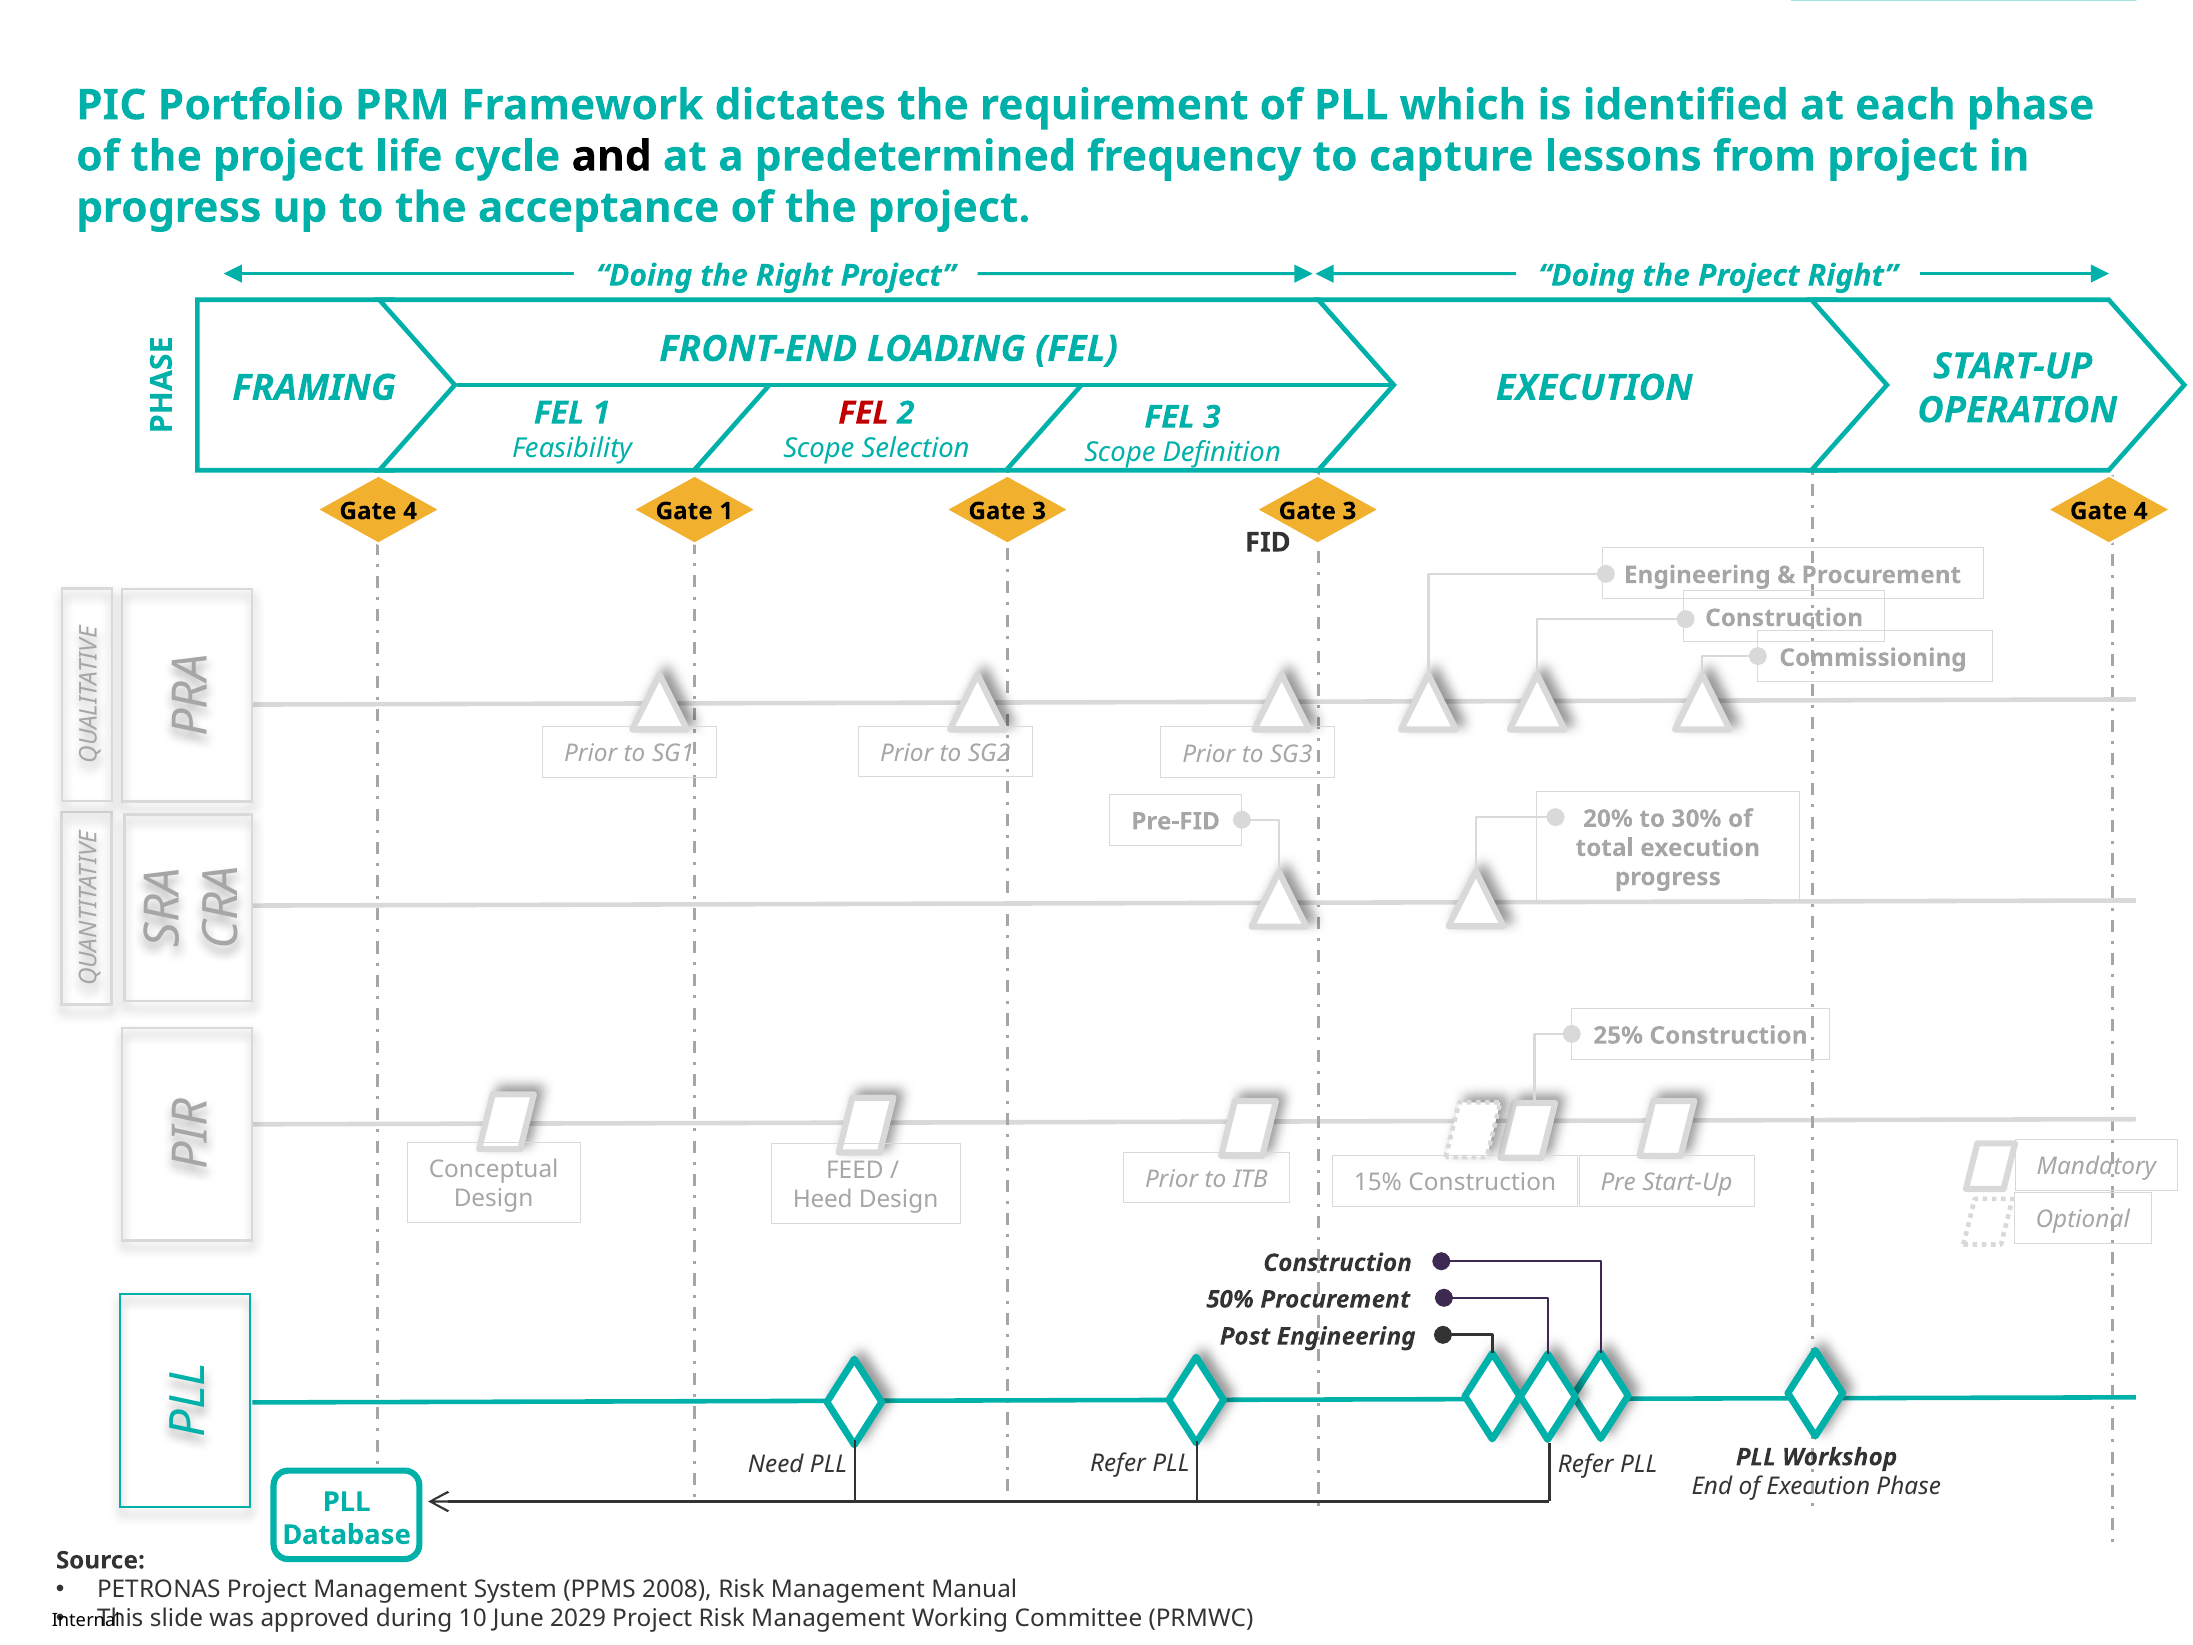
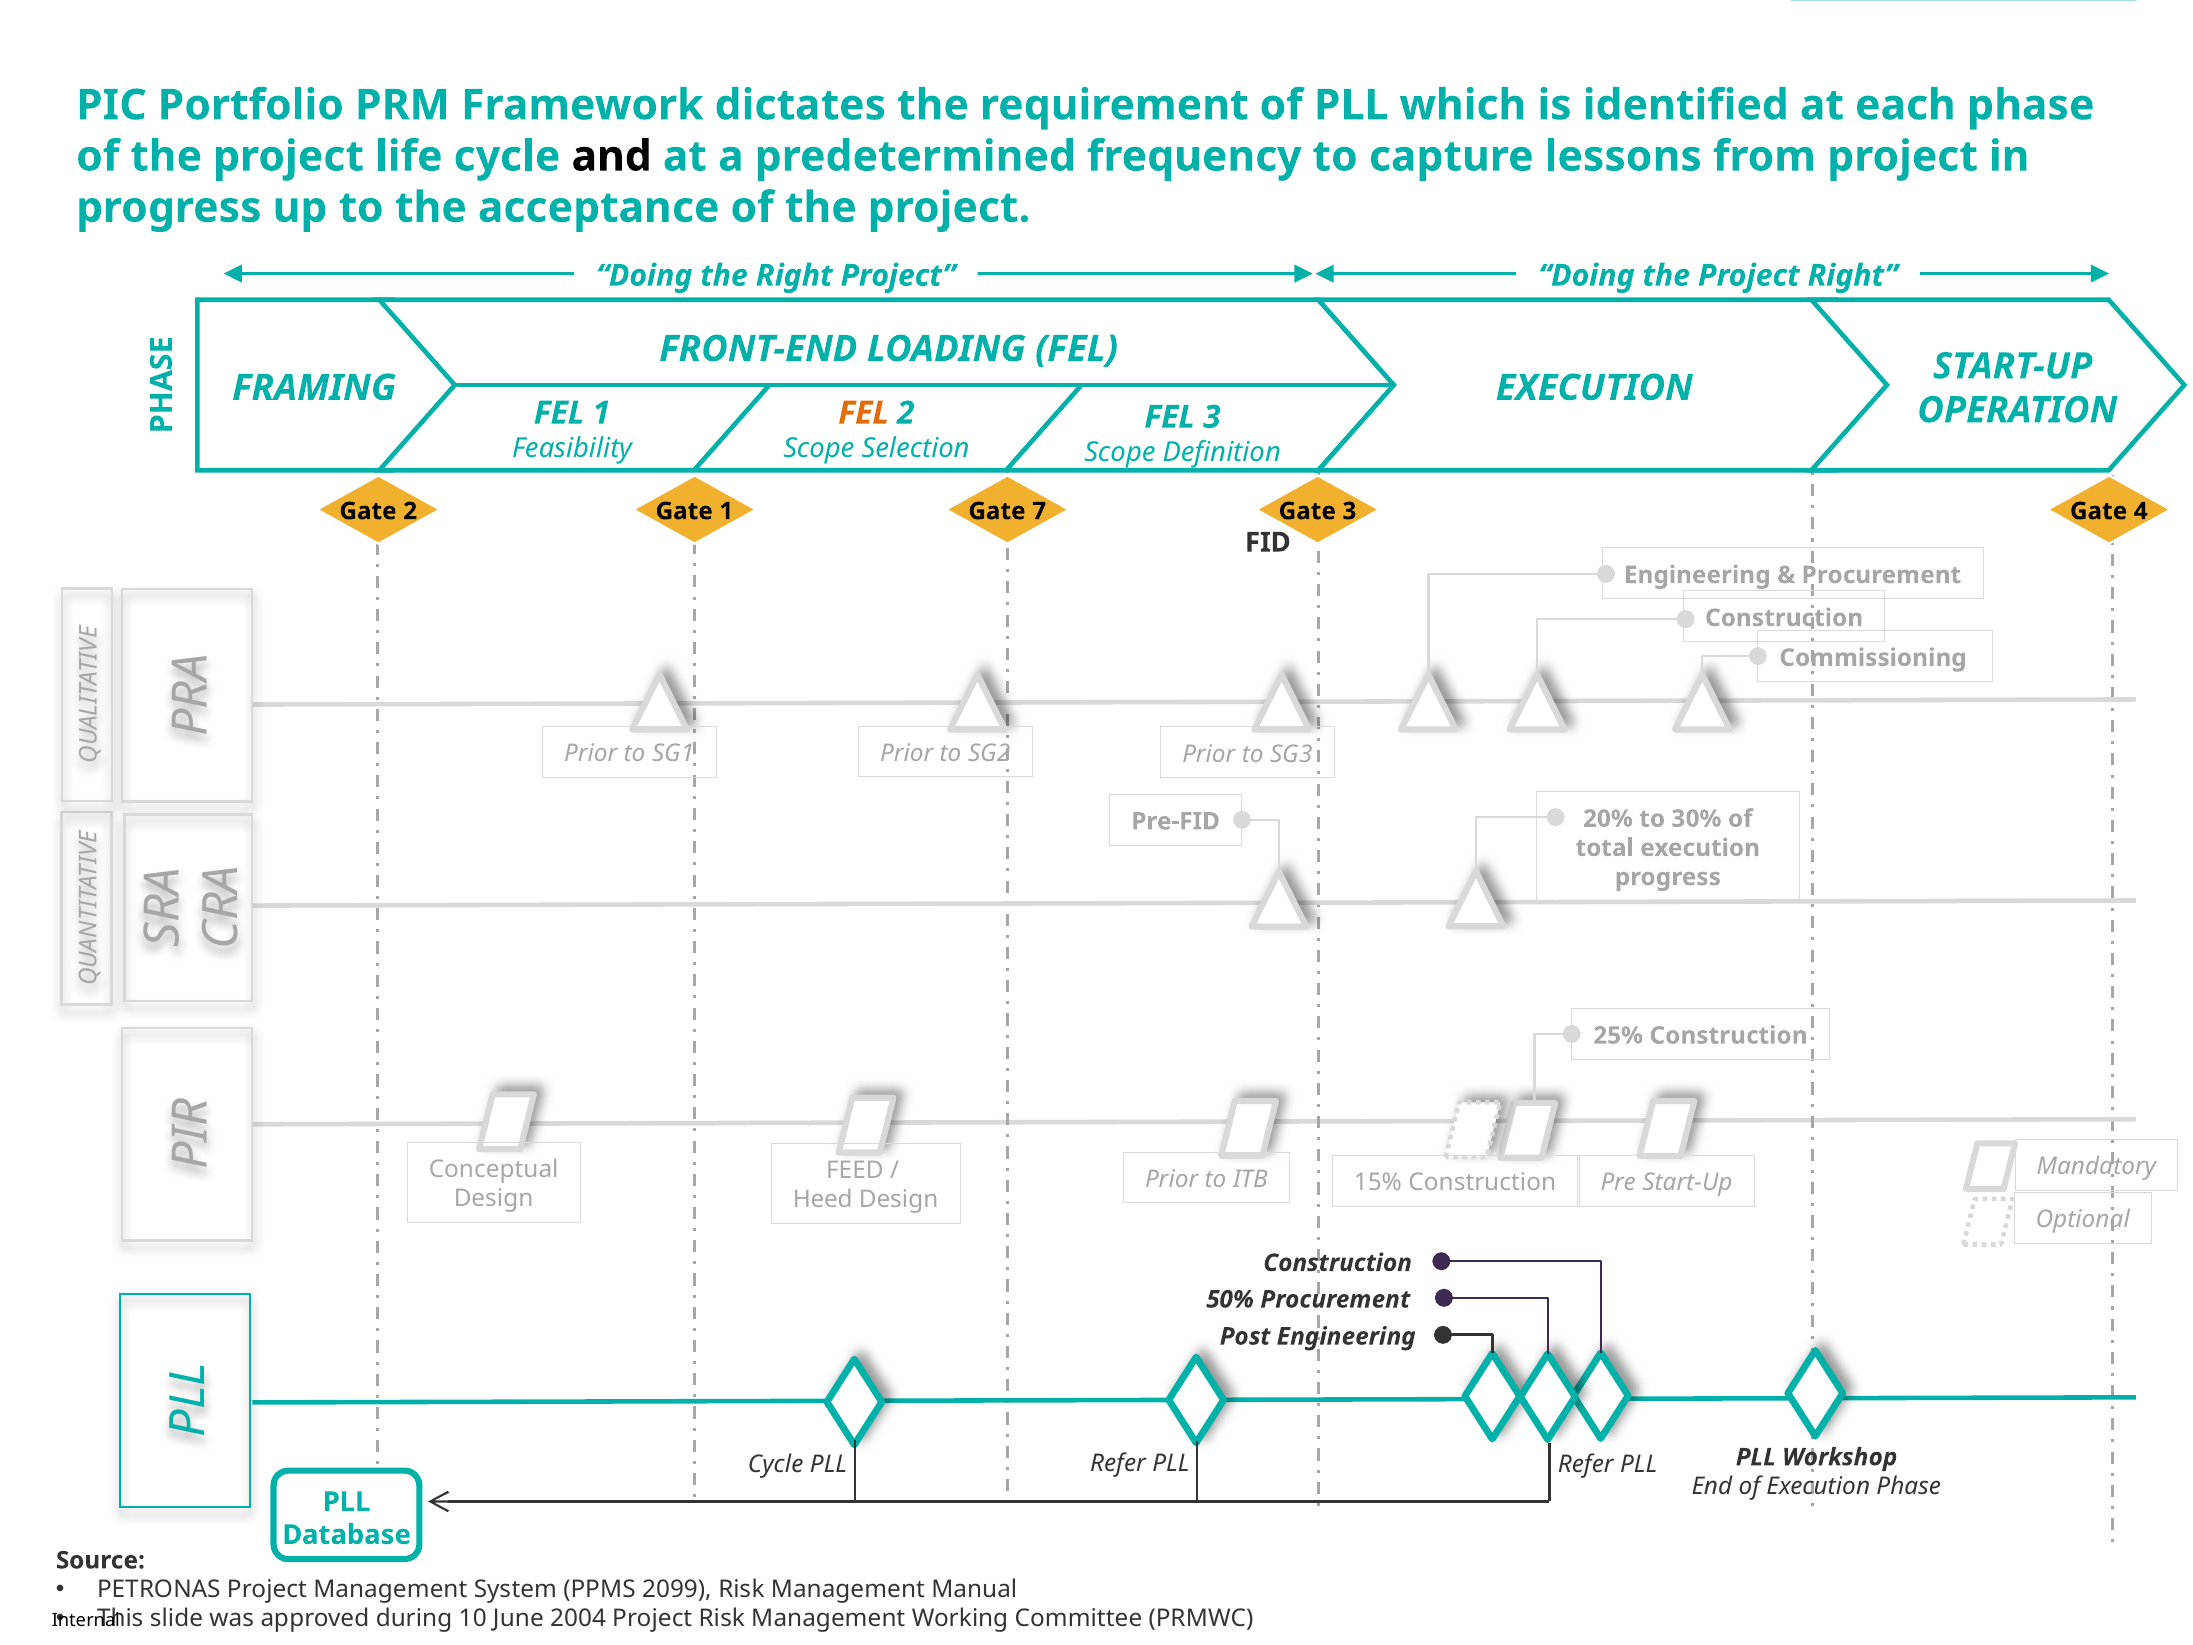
FEL at (864, 413) colour: red -> orange
4 at (410, 511): 4 -> 2
1 Gate 3: 3 -> 7
Need at (776, 1465): Need -> Cycle
2008: 2008 -> 2099
2029: 2029 -> 2004
